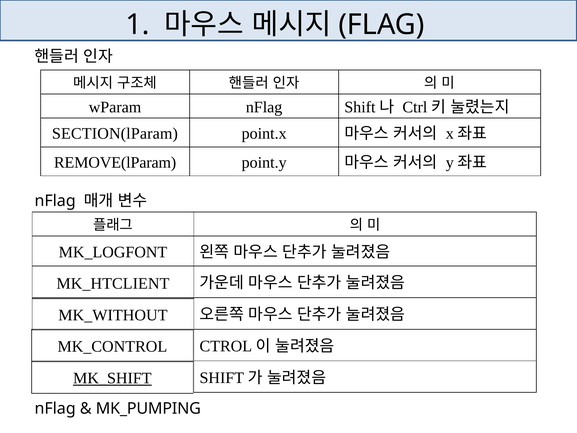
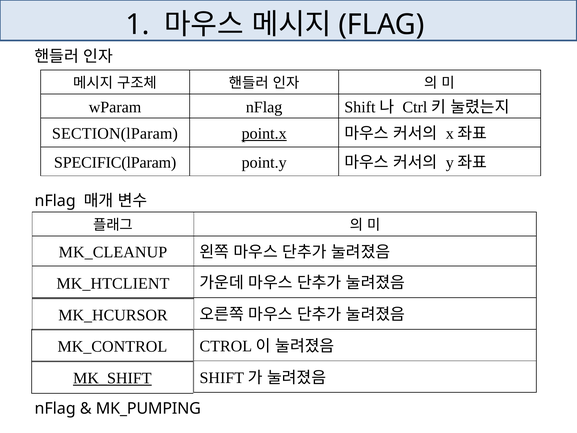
point.x underline: none -> present
REMOVE(lParam: REMOVE(lParam -> SPECIFIC(lParam
MK_LOGFONT: MK_LOGFONT -> MK_CLEANUP
MK_WITHOUT: MK_WITHOUT -> MK_HCURSOR
